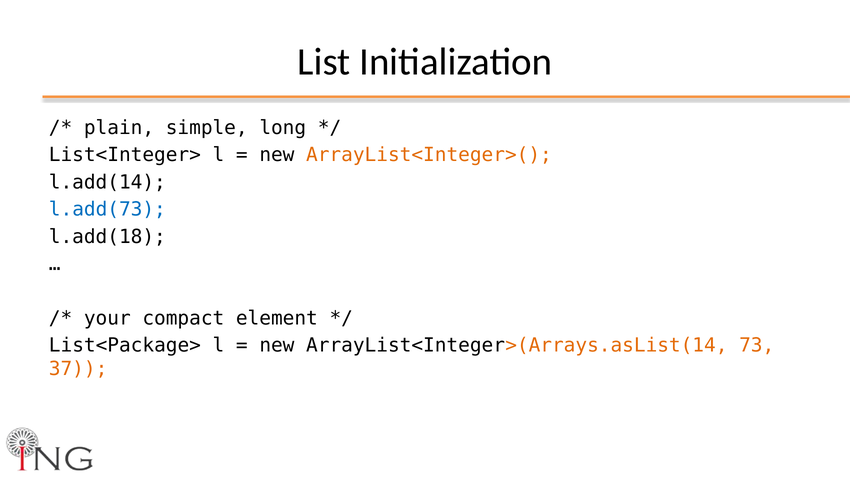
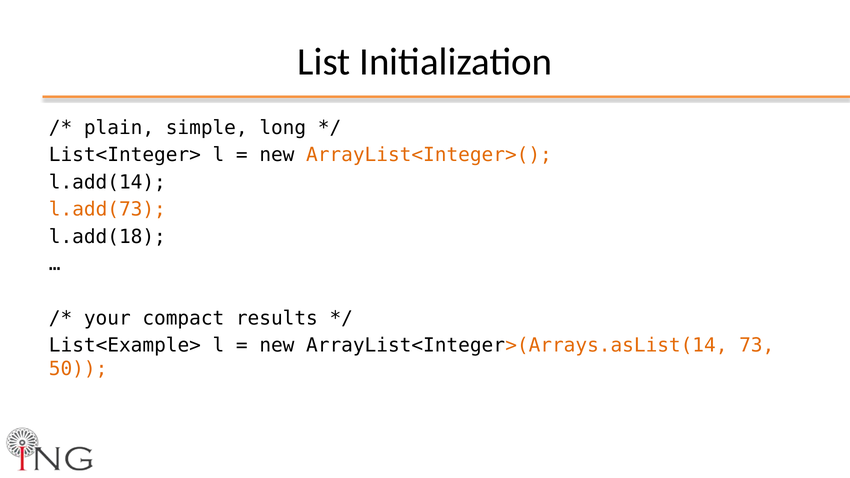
l.add(73 colour: blue -> orange
element: element -> results
List<Package>: List<Package> -> List<Example>
37: 37 -> 50
